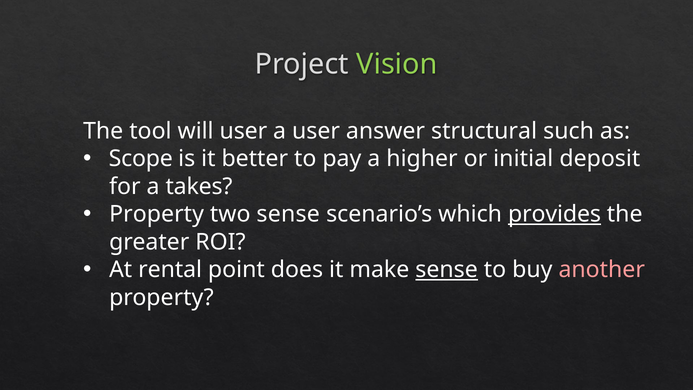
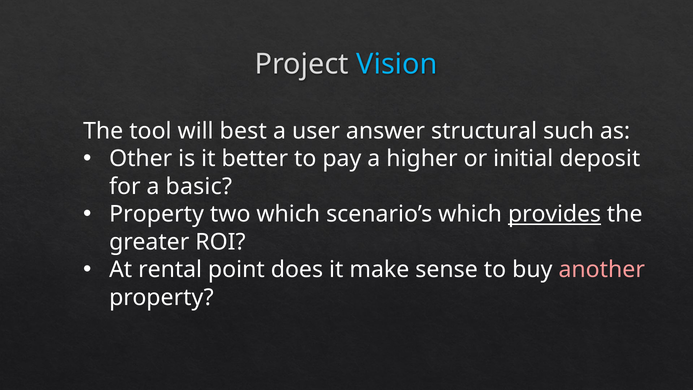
Vision colour: light green -> light blue
will user: user -> best
Scope: Scope -> Other
takes: takes -> basic
two sense: sense -> which
sense at (447, 270) underline: present -> none
